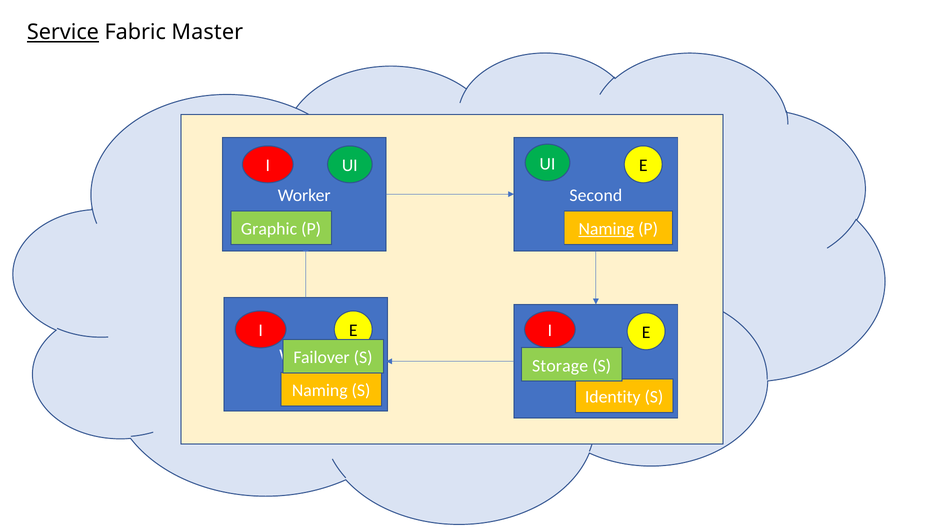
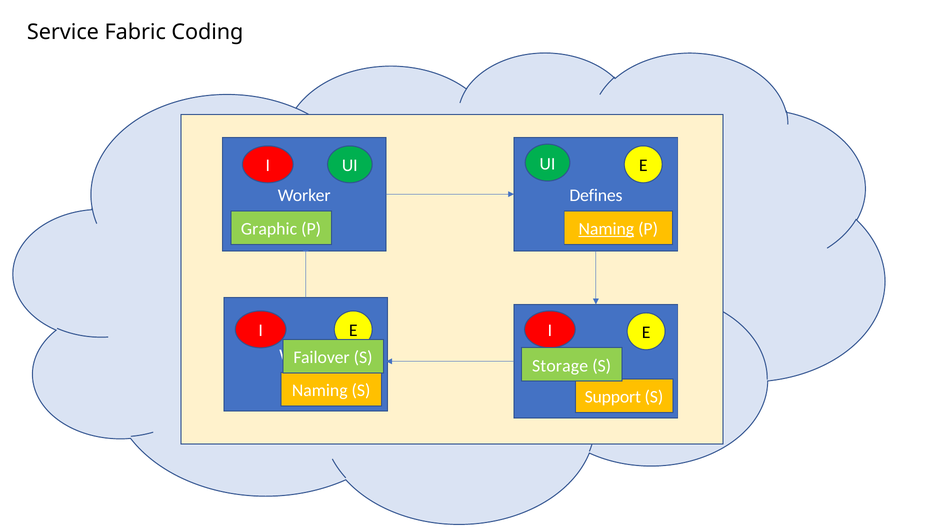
Service underline: present -> none
Master: Master -> Coding
Second: Second -> Defines
Identity: Identity -> Support
